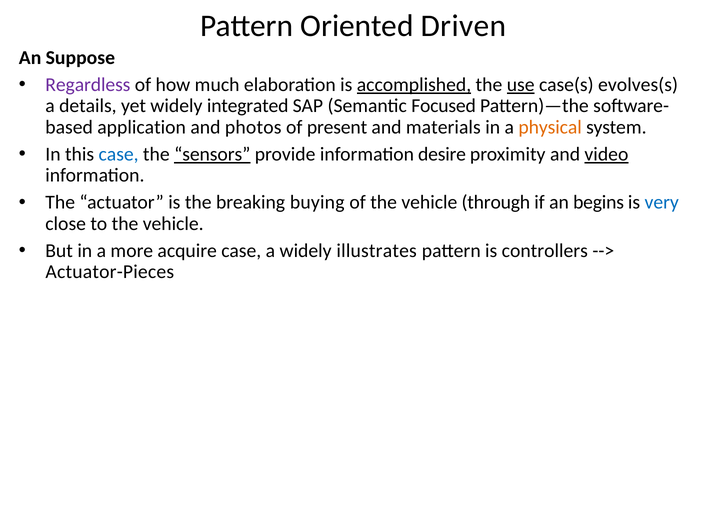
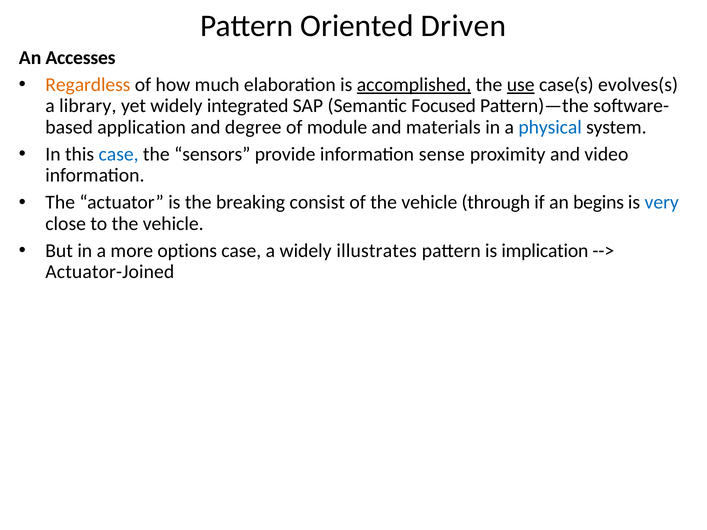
Suppose: Suppose -> Accesses
Regardless colour: purple -> orange
details: details -> library
photos: photos -> degree
present: present -> module
physical colour: orange -> blue
sensors underline: present -> none
desire: desire -> sense
video underline: present -> none
buying: buying -> consist
acquire: acquire -> options
controllers: controllers -> implication
Actuator-Pieces: Actuator-Pieces -> Actuator-Joined
